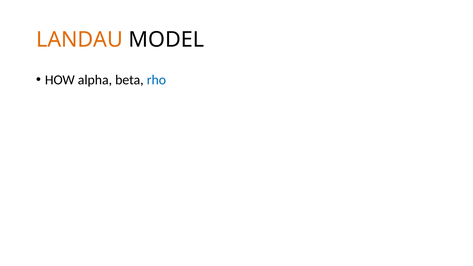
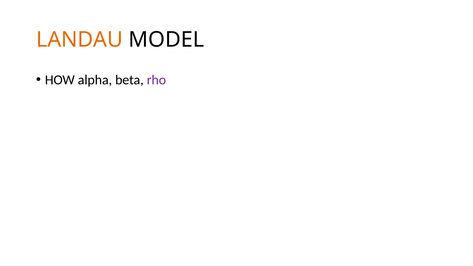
rho colour: blue -> purple
